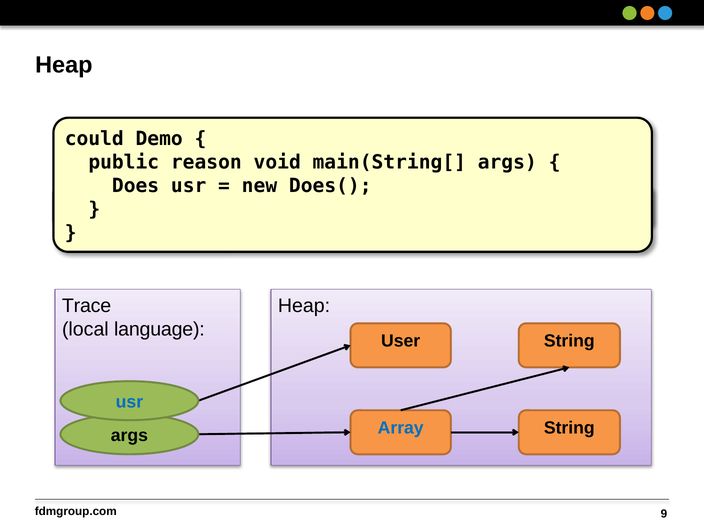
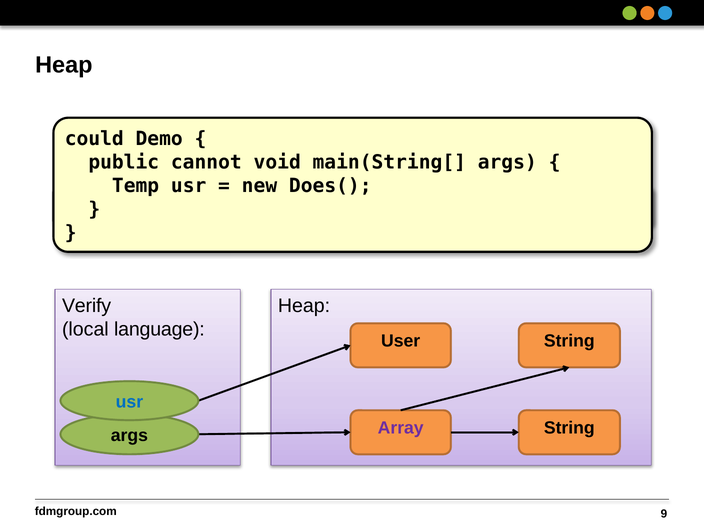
reason: reason -> cannot
Does: Does -> Temp
Trace: Trace -> Verify
Array colour: blue -> purple
